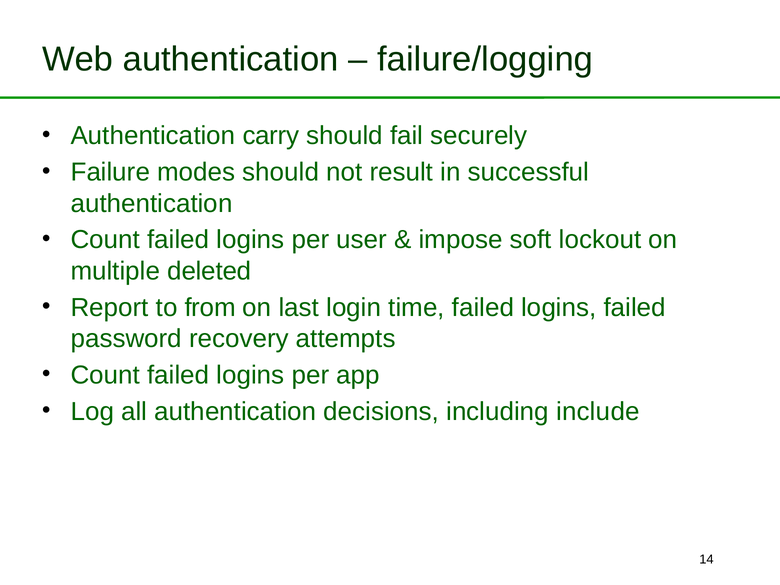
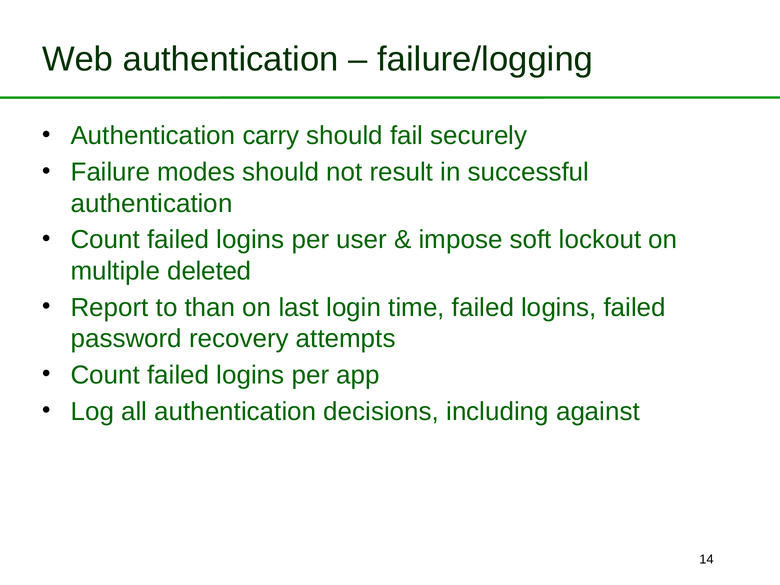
from: from -> than
include: include -> against
